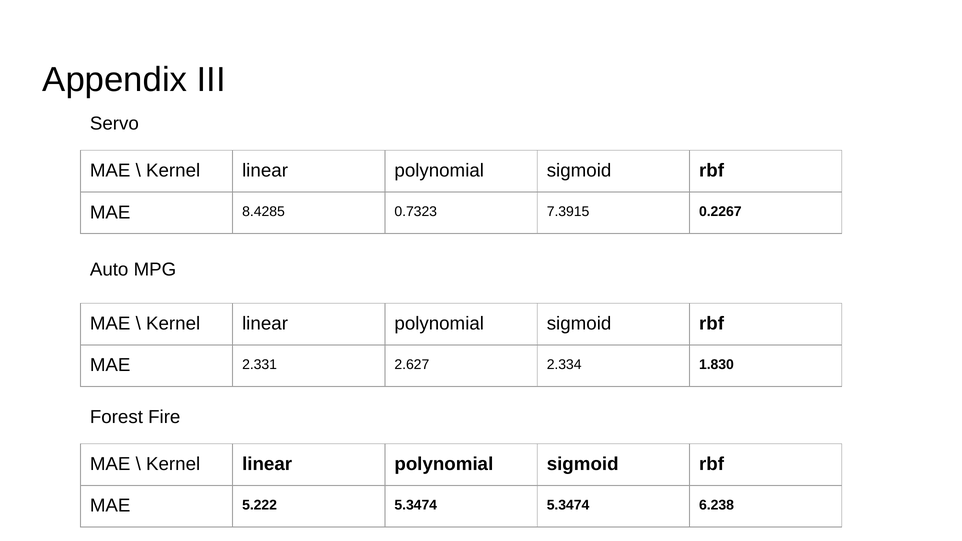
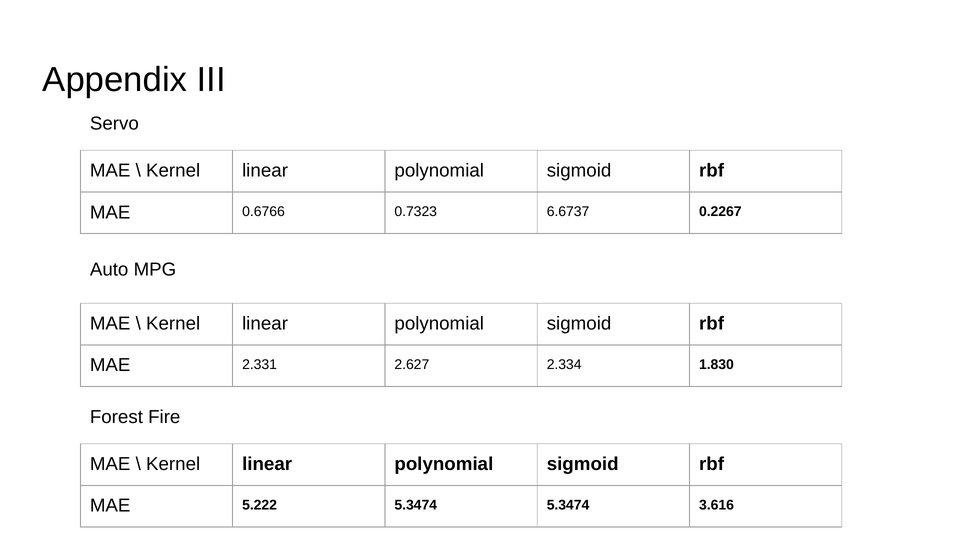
8.4285: 8.4285 -> 0.6766
7.3915: 7.3915 -> 6.6737
6.238: 6.238 -> 3.616
